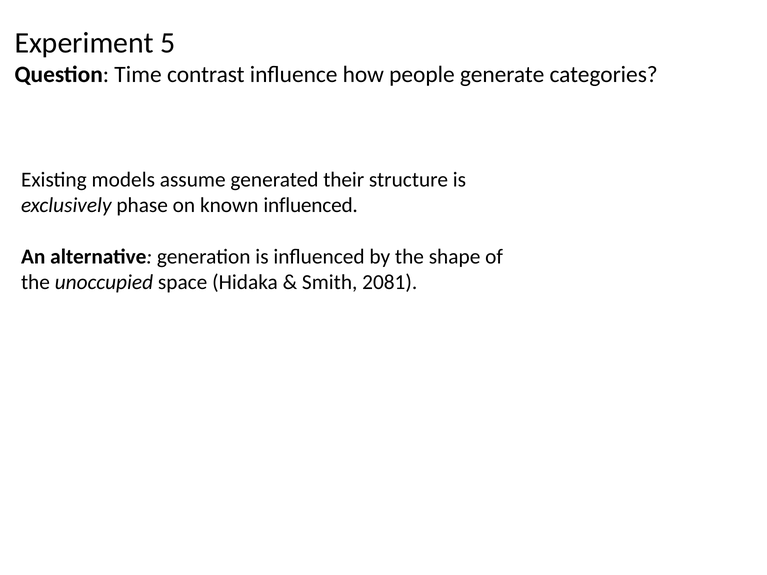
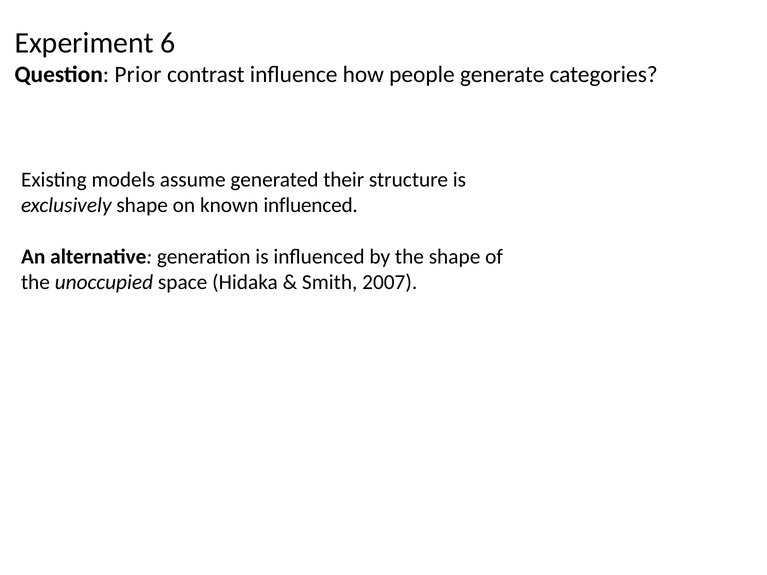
5: 5 -> 6
Time: Time -> Prior
exclusively phase: phase -> shape
2081: 2081 -> 2007
